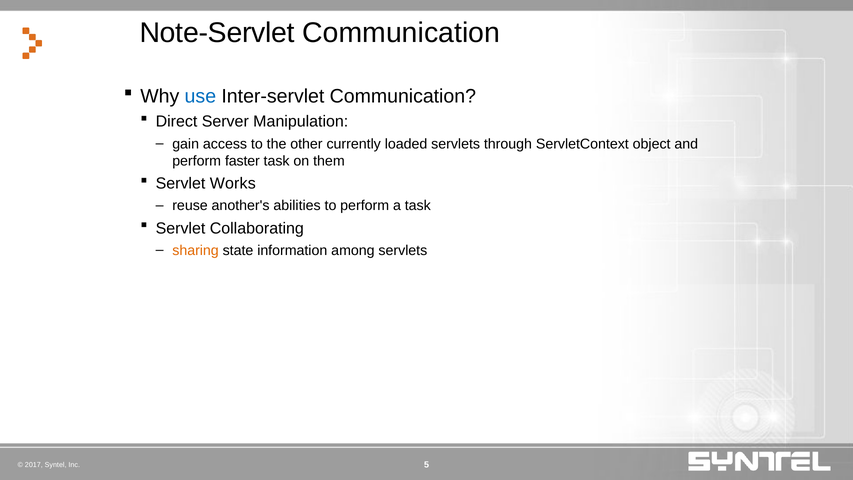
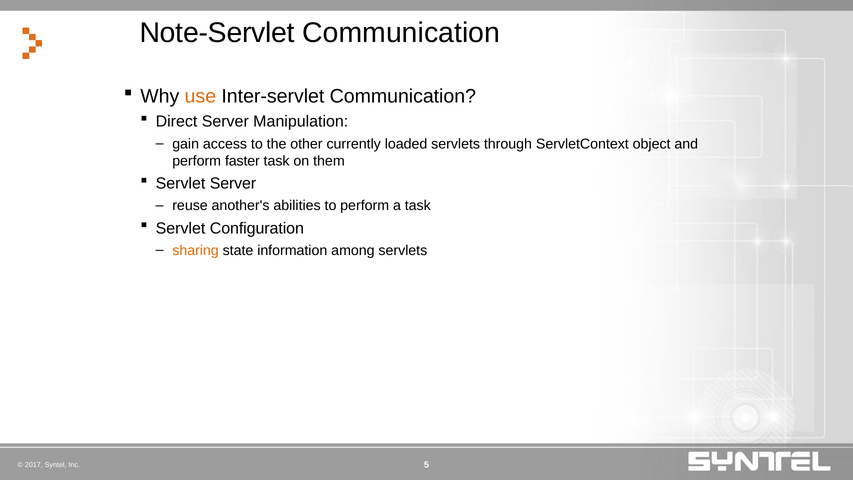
use colour: blue -> orange
Servlet Works: Works -> Server
Collaborating: Collaborating -> Configuration
